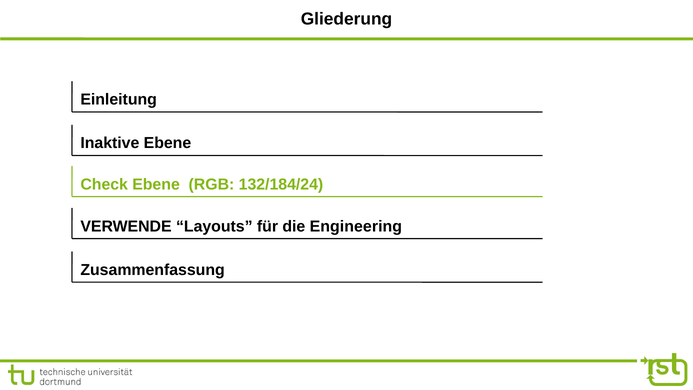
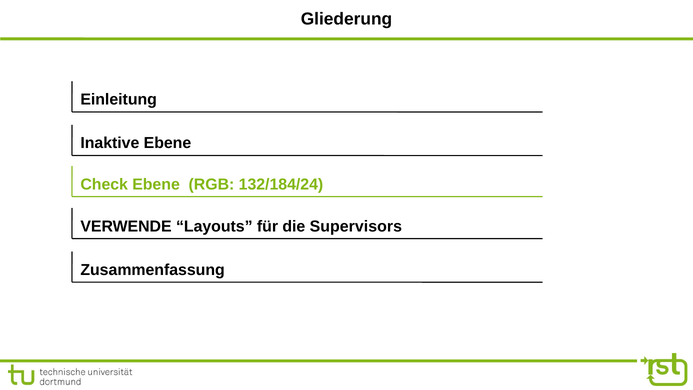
Engineering: Engineering -> Supervisors
